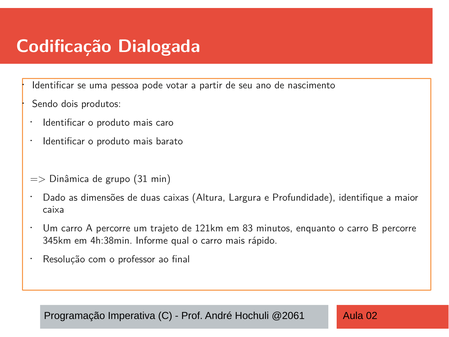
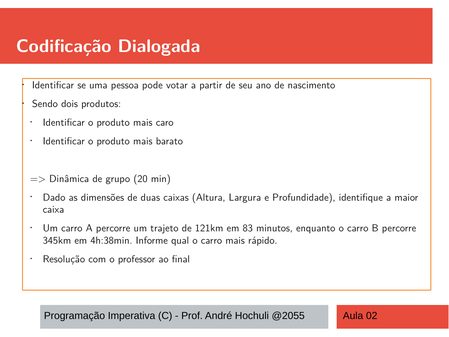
31: 31 -> 20
@2061: @2061 -> @2055
